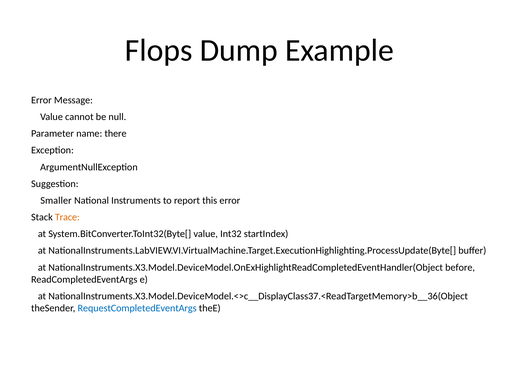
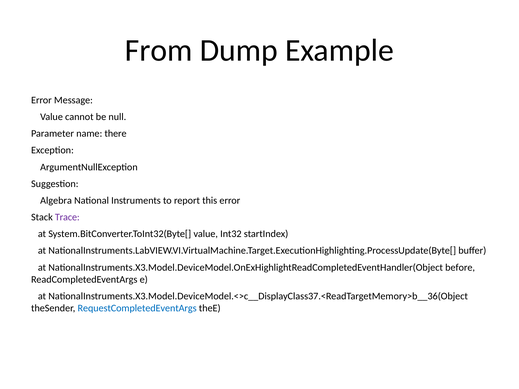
Flops: Flops -> From
Smaller: Smaller -> Algebra
Trace colour: orange -> purple
